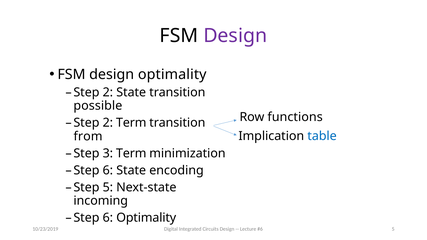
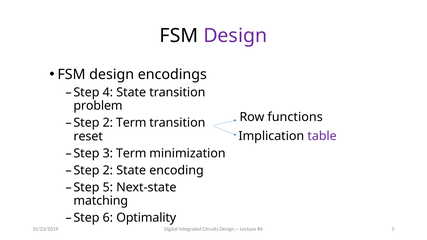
design optimality: optimality -> encodings
2 at (108, 92): 2 -> 4
possible: possible -> problem
table colour: blue -> purple
from: from -> reset
6 at (108, 170): 6 -> 2
incoming: incoming -> matching
